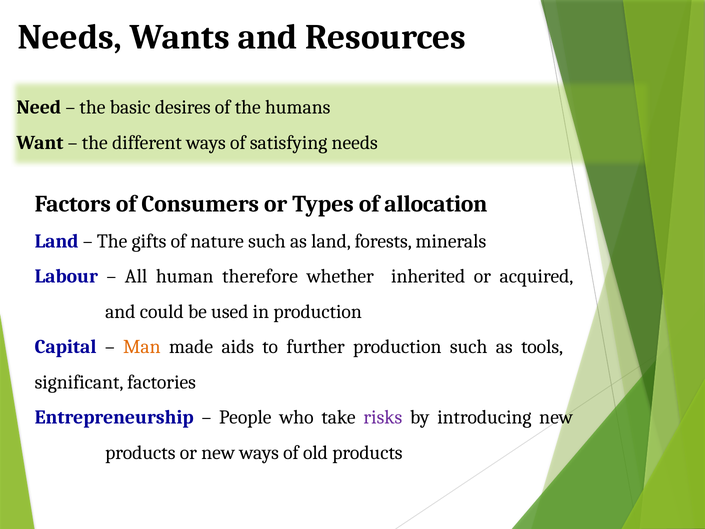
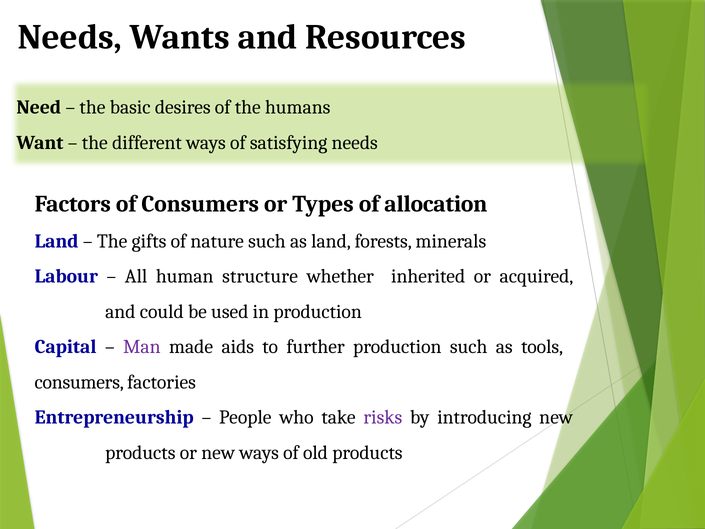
therefore: therefore -> structure
Man colour: orange -> purple
significant at (79, 382): significant -> consumers
